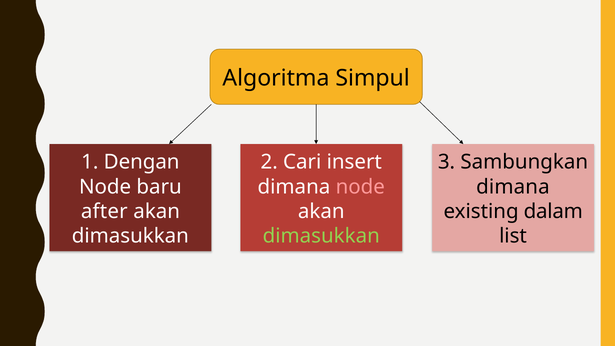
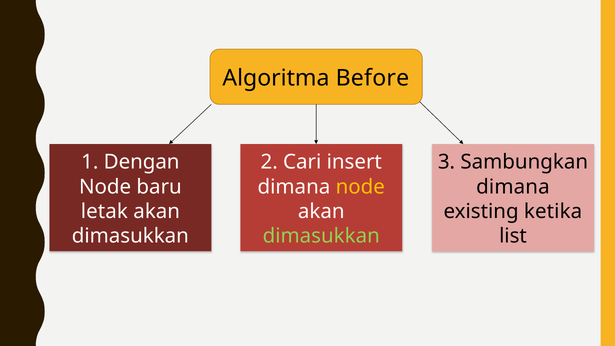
Simpul: Simpul -> Before
node at (360, 187) colour: pink -> yellow
after: after -> letak
dalam: dalam -> ketika
